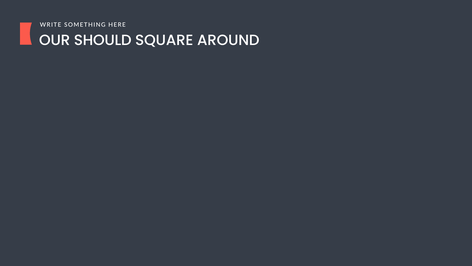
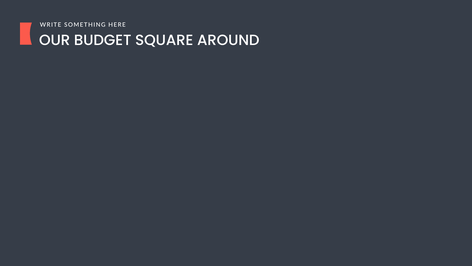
SHOULD: SHOULD -> BUDGET
